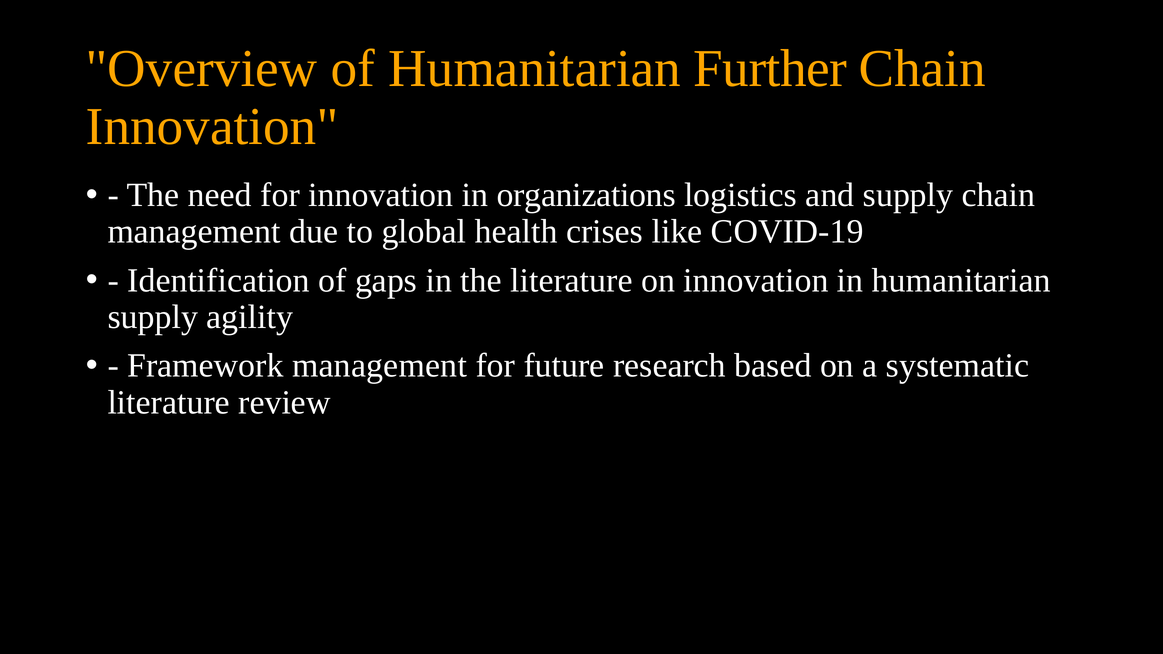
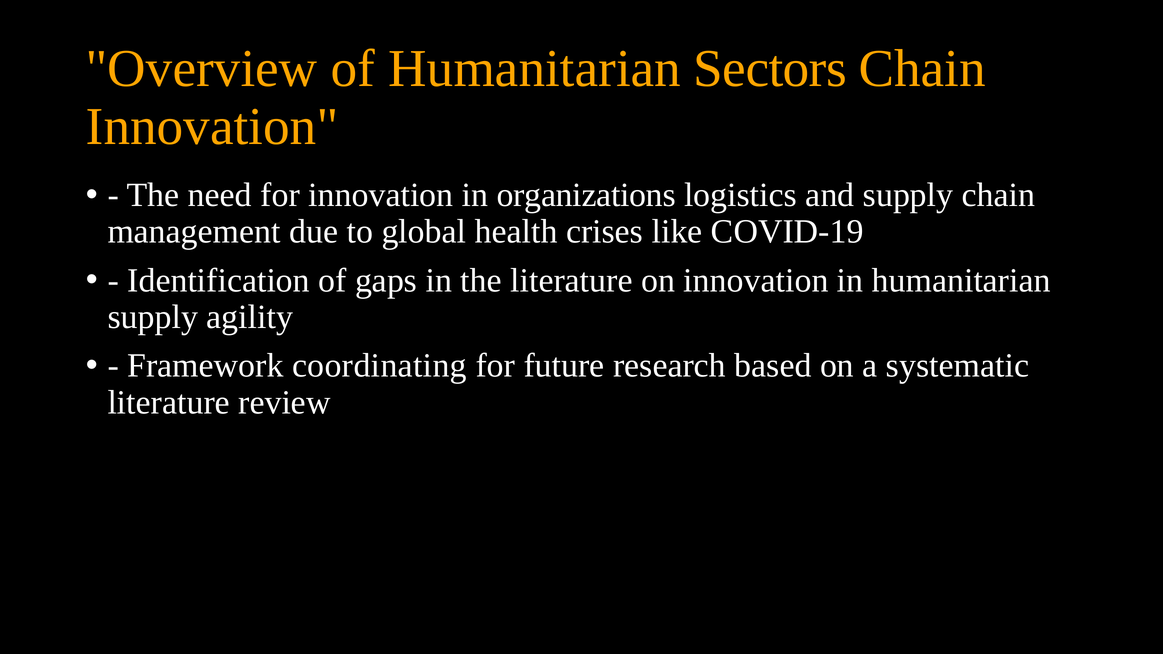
Further: Further -> Sectors
Framework management: management -> coordinating
